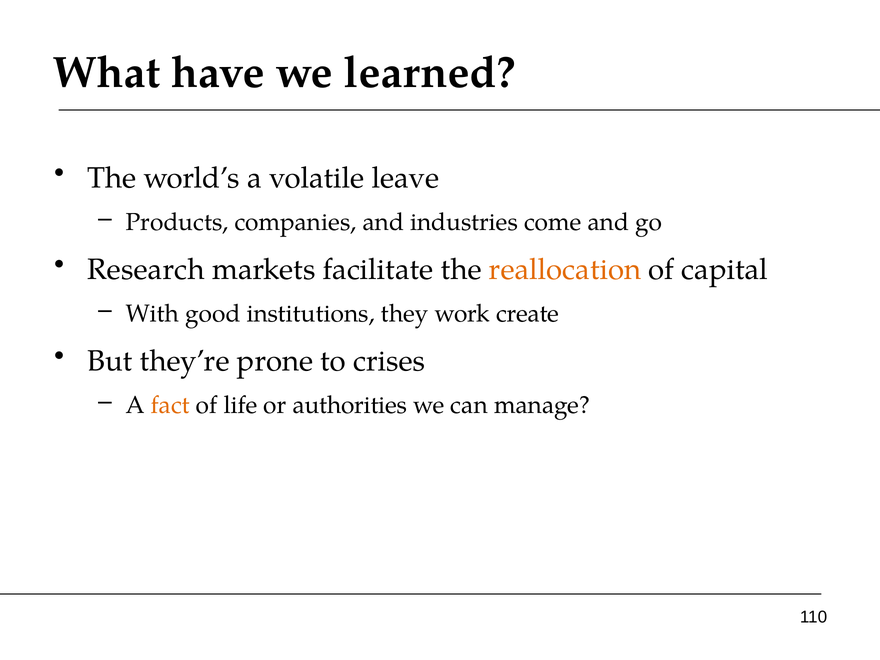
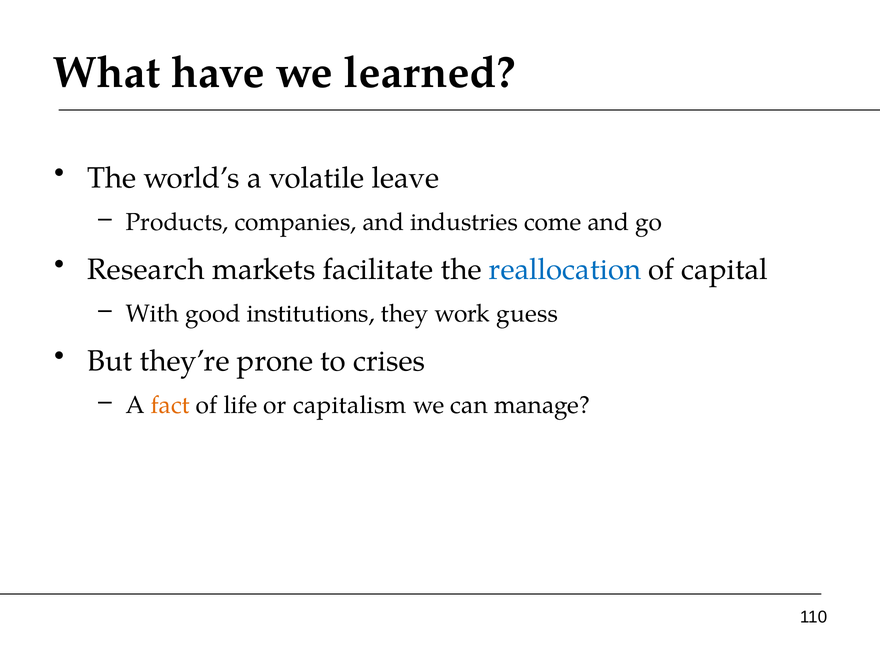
reallocation colour: orange -> blue
create: create -> guess
authorities: authorities -> capitalism
